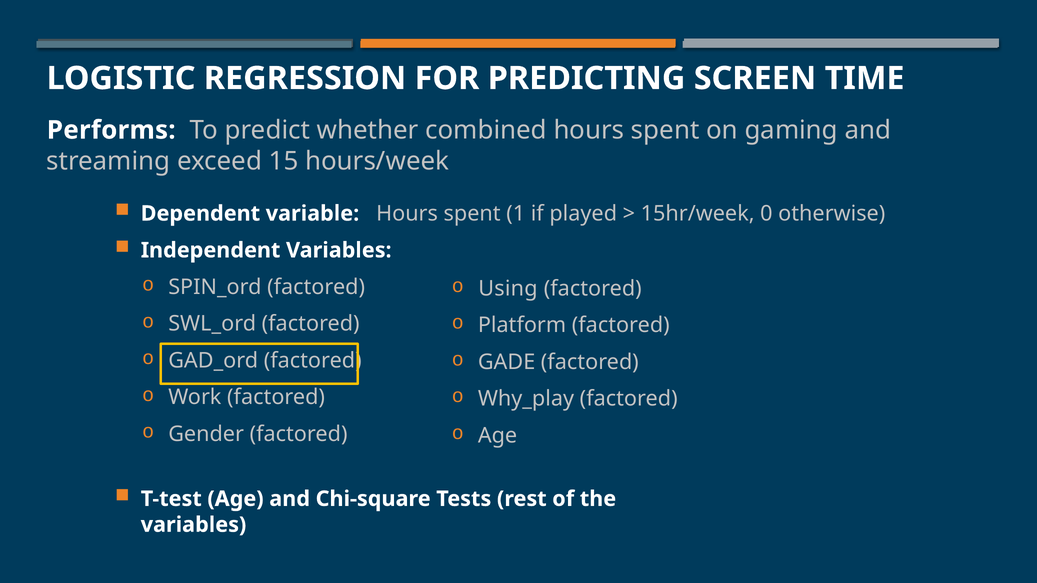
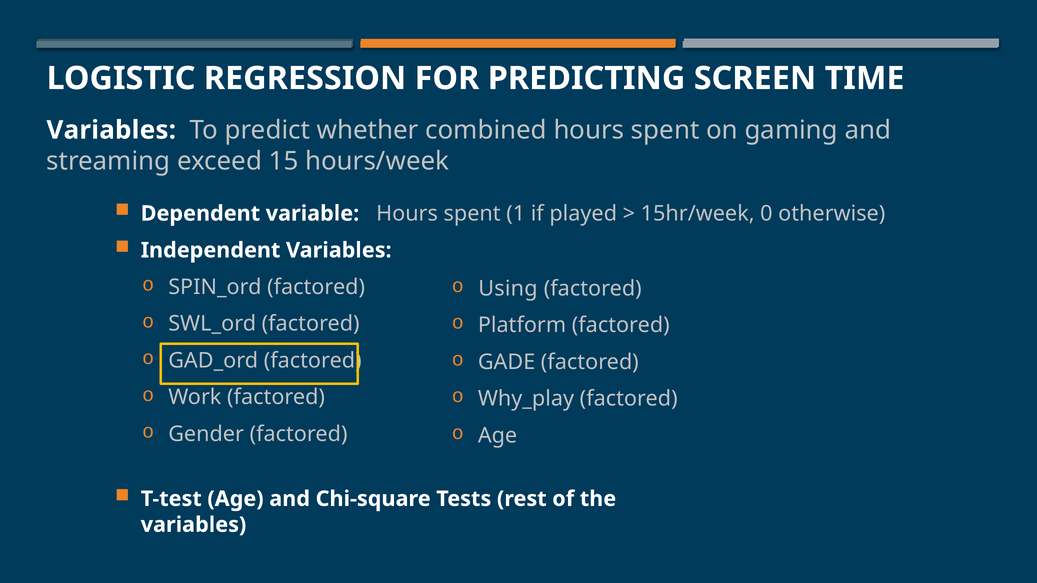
Performs at (111, 130): Performs -> Variables
